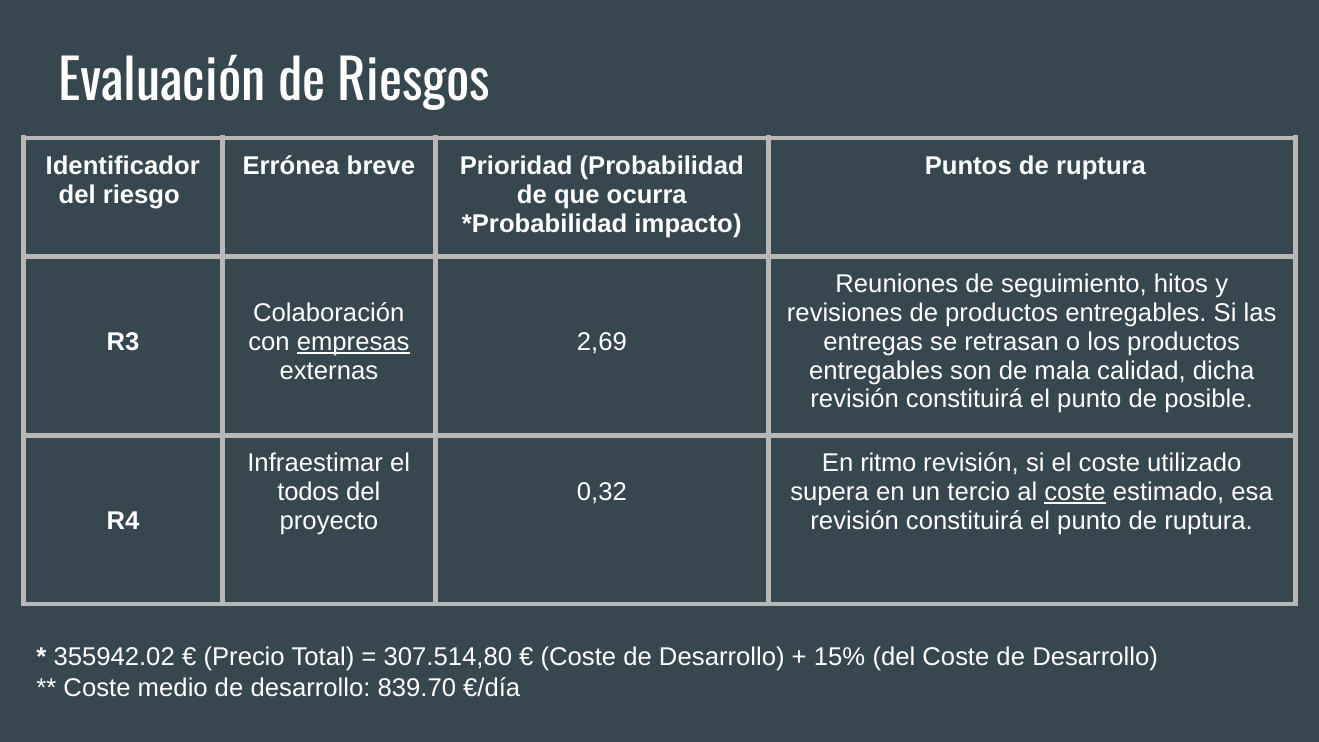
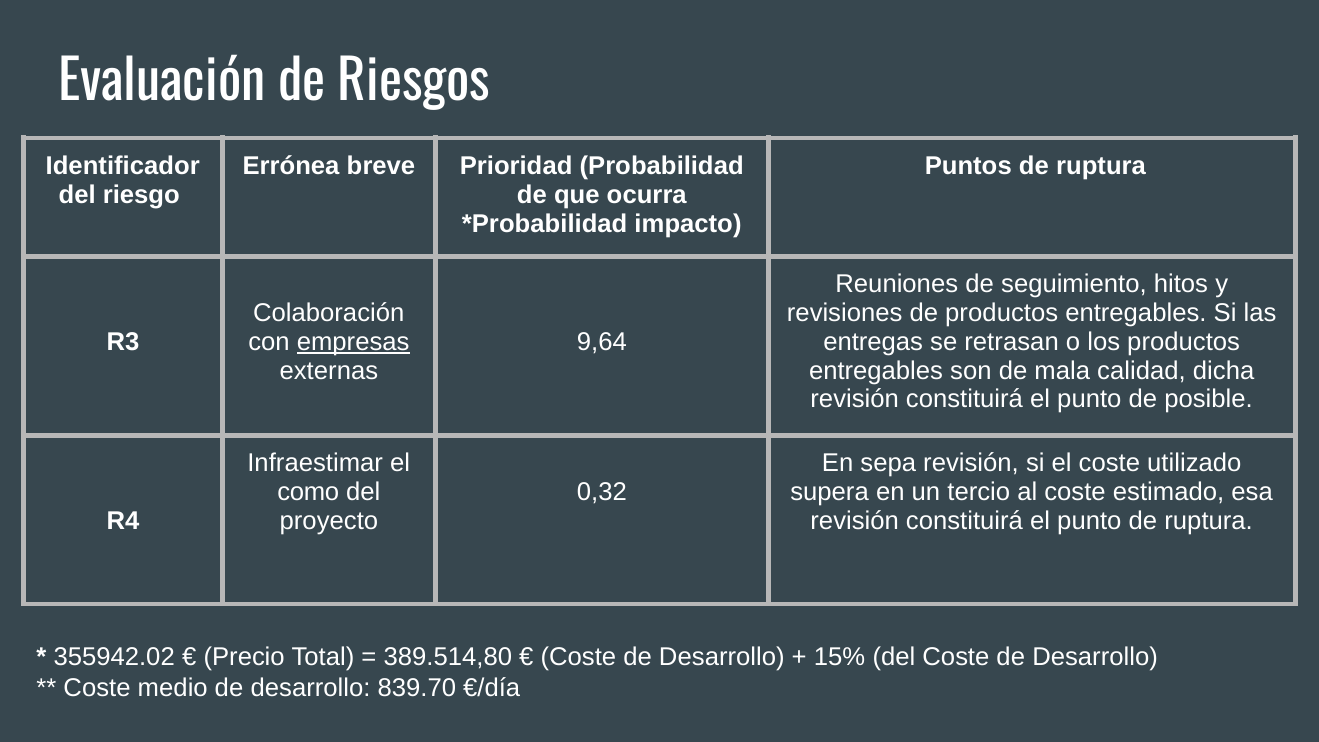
2,69: 2,69 -> 9,64
ritmo: ritmo -> sepa
todos: todos -> como
coste at (1075, 492) underline: present -> none
307.514,80: 307.514,80 -> 389.514,80
